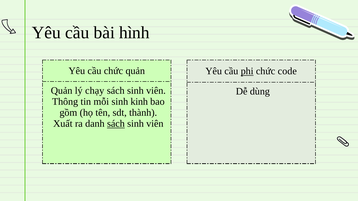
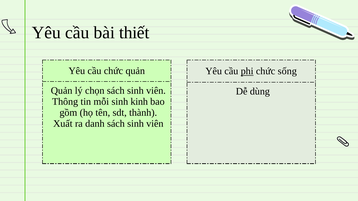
hình: hình -> thiết
code: code -> sống
chạy: chạy -> chọn
sách at (116, 124) underline: present -> none
